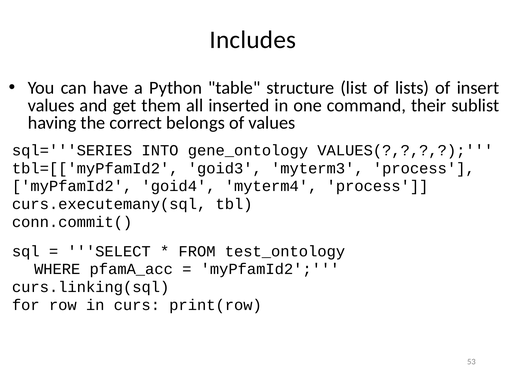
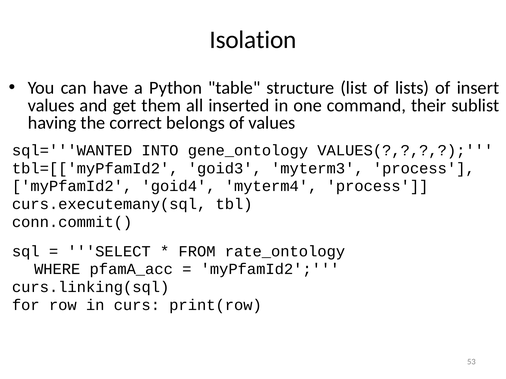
Includes: Includes -> Isolation
sql='''SERIES: sql='''SERIES -> sql='''WANTED
test_ontology: test_ontology -> rate_ontology
